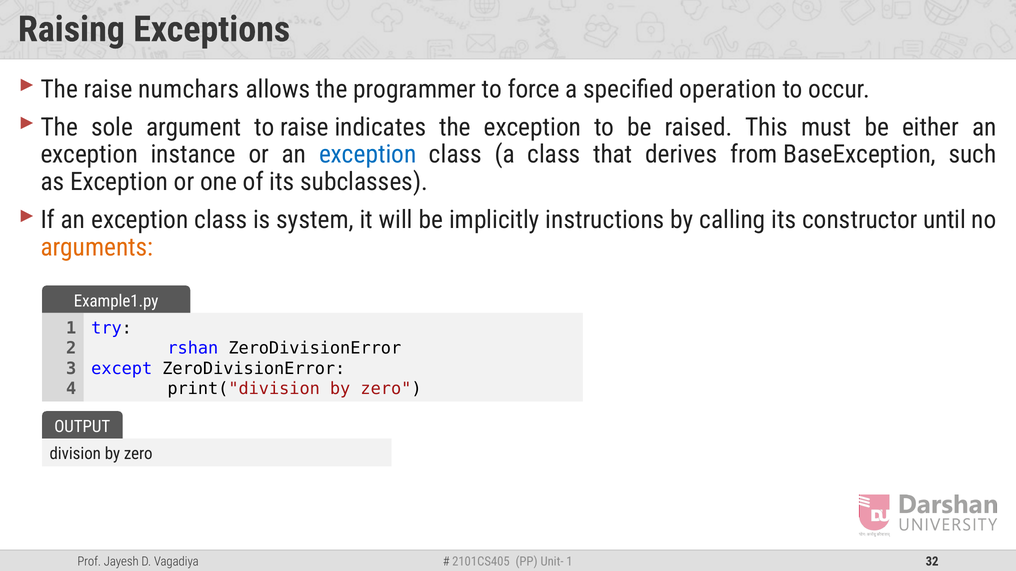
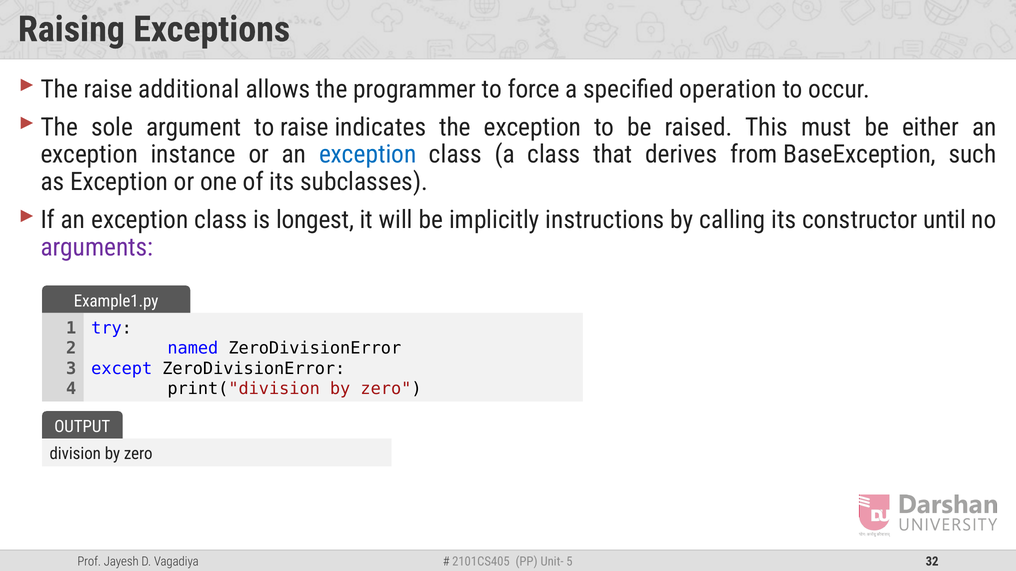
numchars: numchars -> additional
system: system -> longest
arguments colour: orange -> purple
rshan: rshan -> named
1 at (570, 562): 1 -> 5
